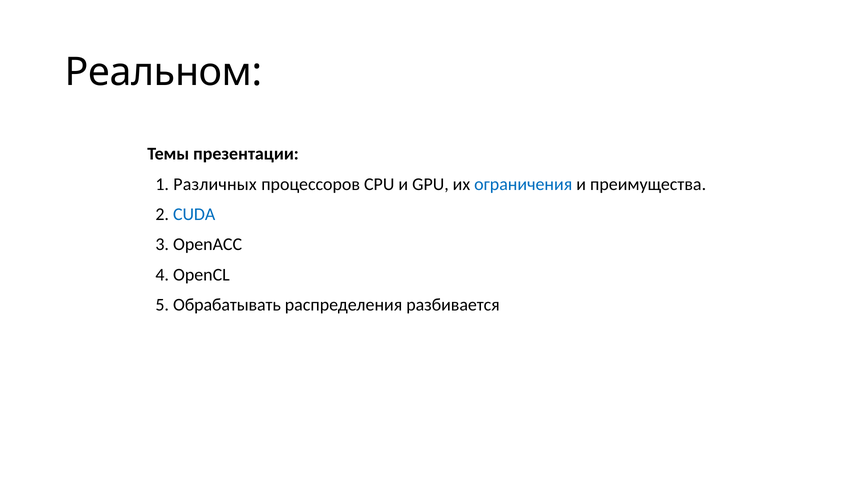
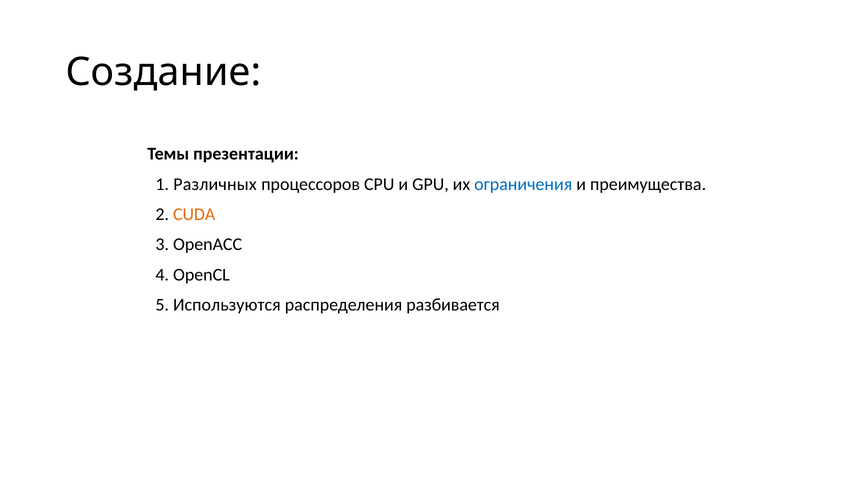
Реальном: Реальном -> Создание
CUDA colour: blue -> orange
Обрабатывать: Обрабатывать -> Используются
